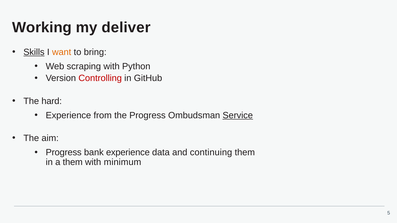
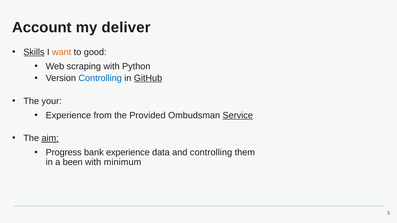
Working: Working -> Account
bring: bring -> good
Controlling at (100, 78) colour: red -> blue
GitHub underline: none -> present
hard: hard -> your
the Progress: Progress -> Provided
aim underline: none -> present
and continuing: continuing -> controlling
a them: them -> been
